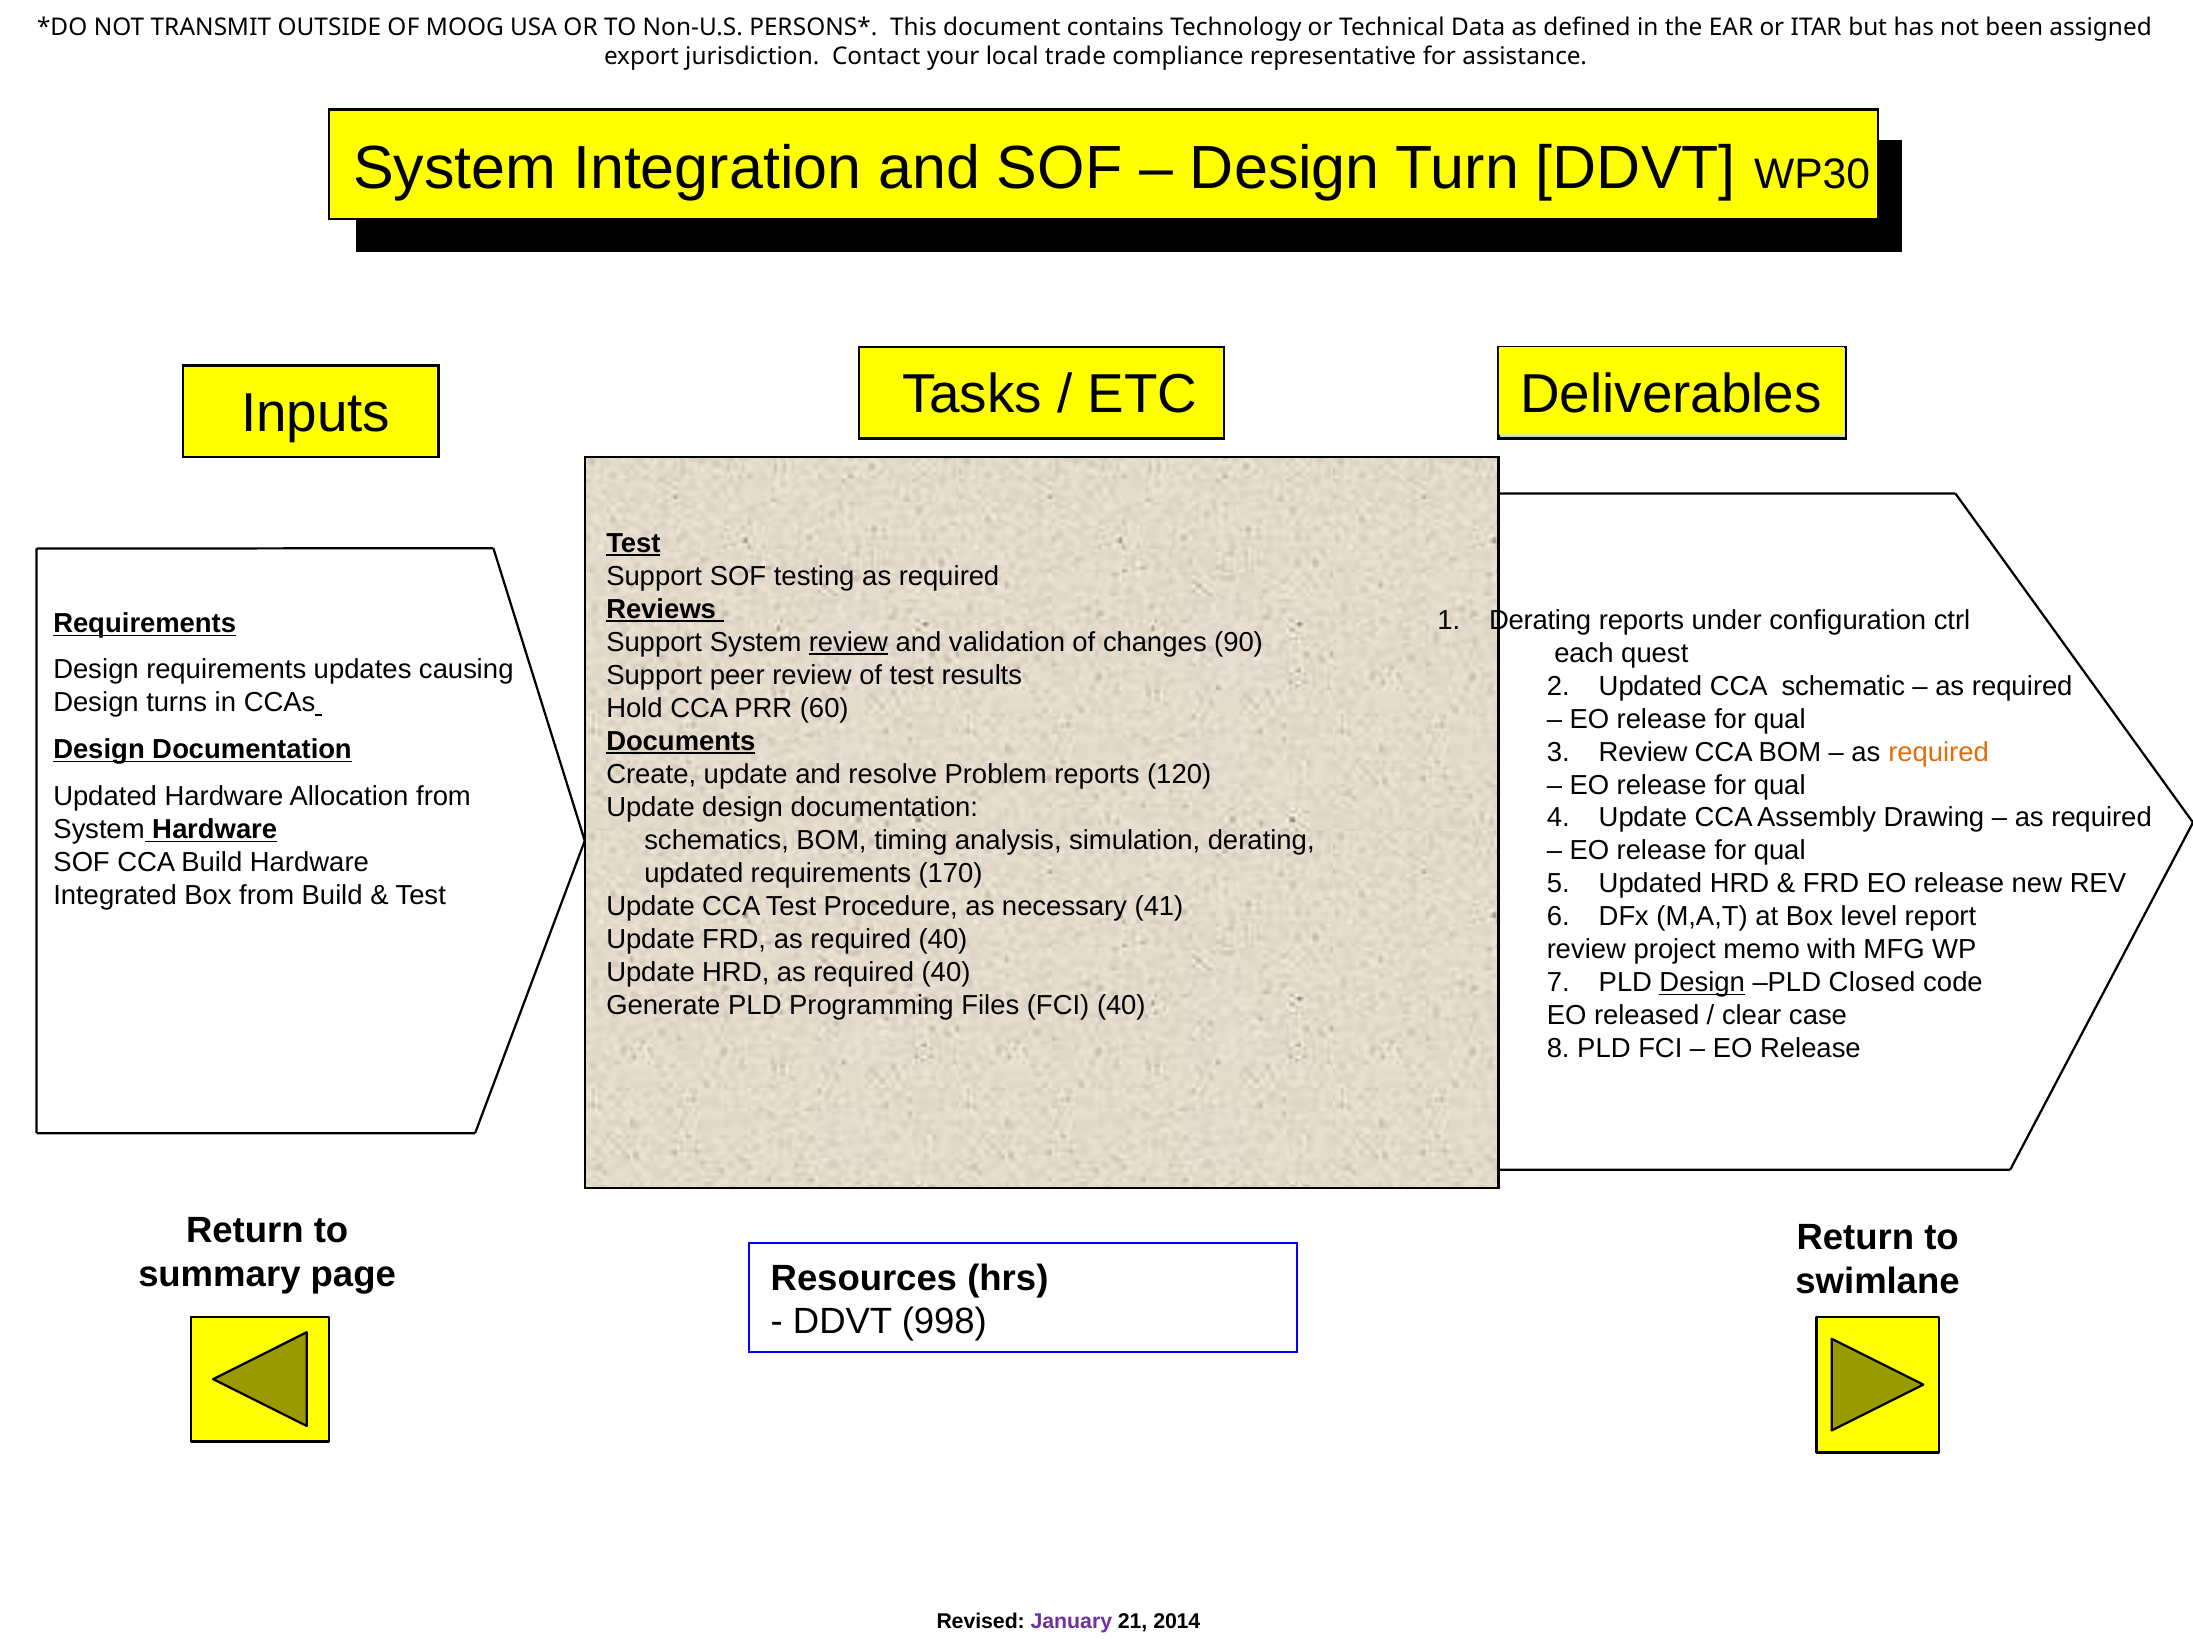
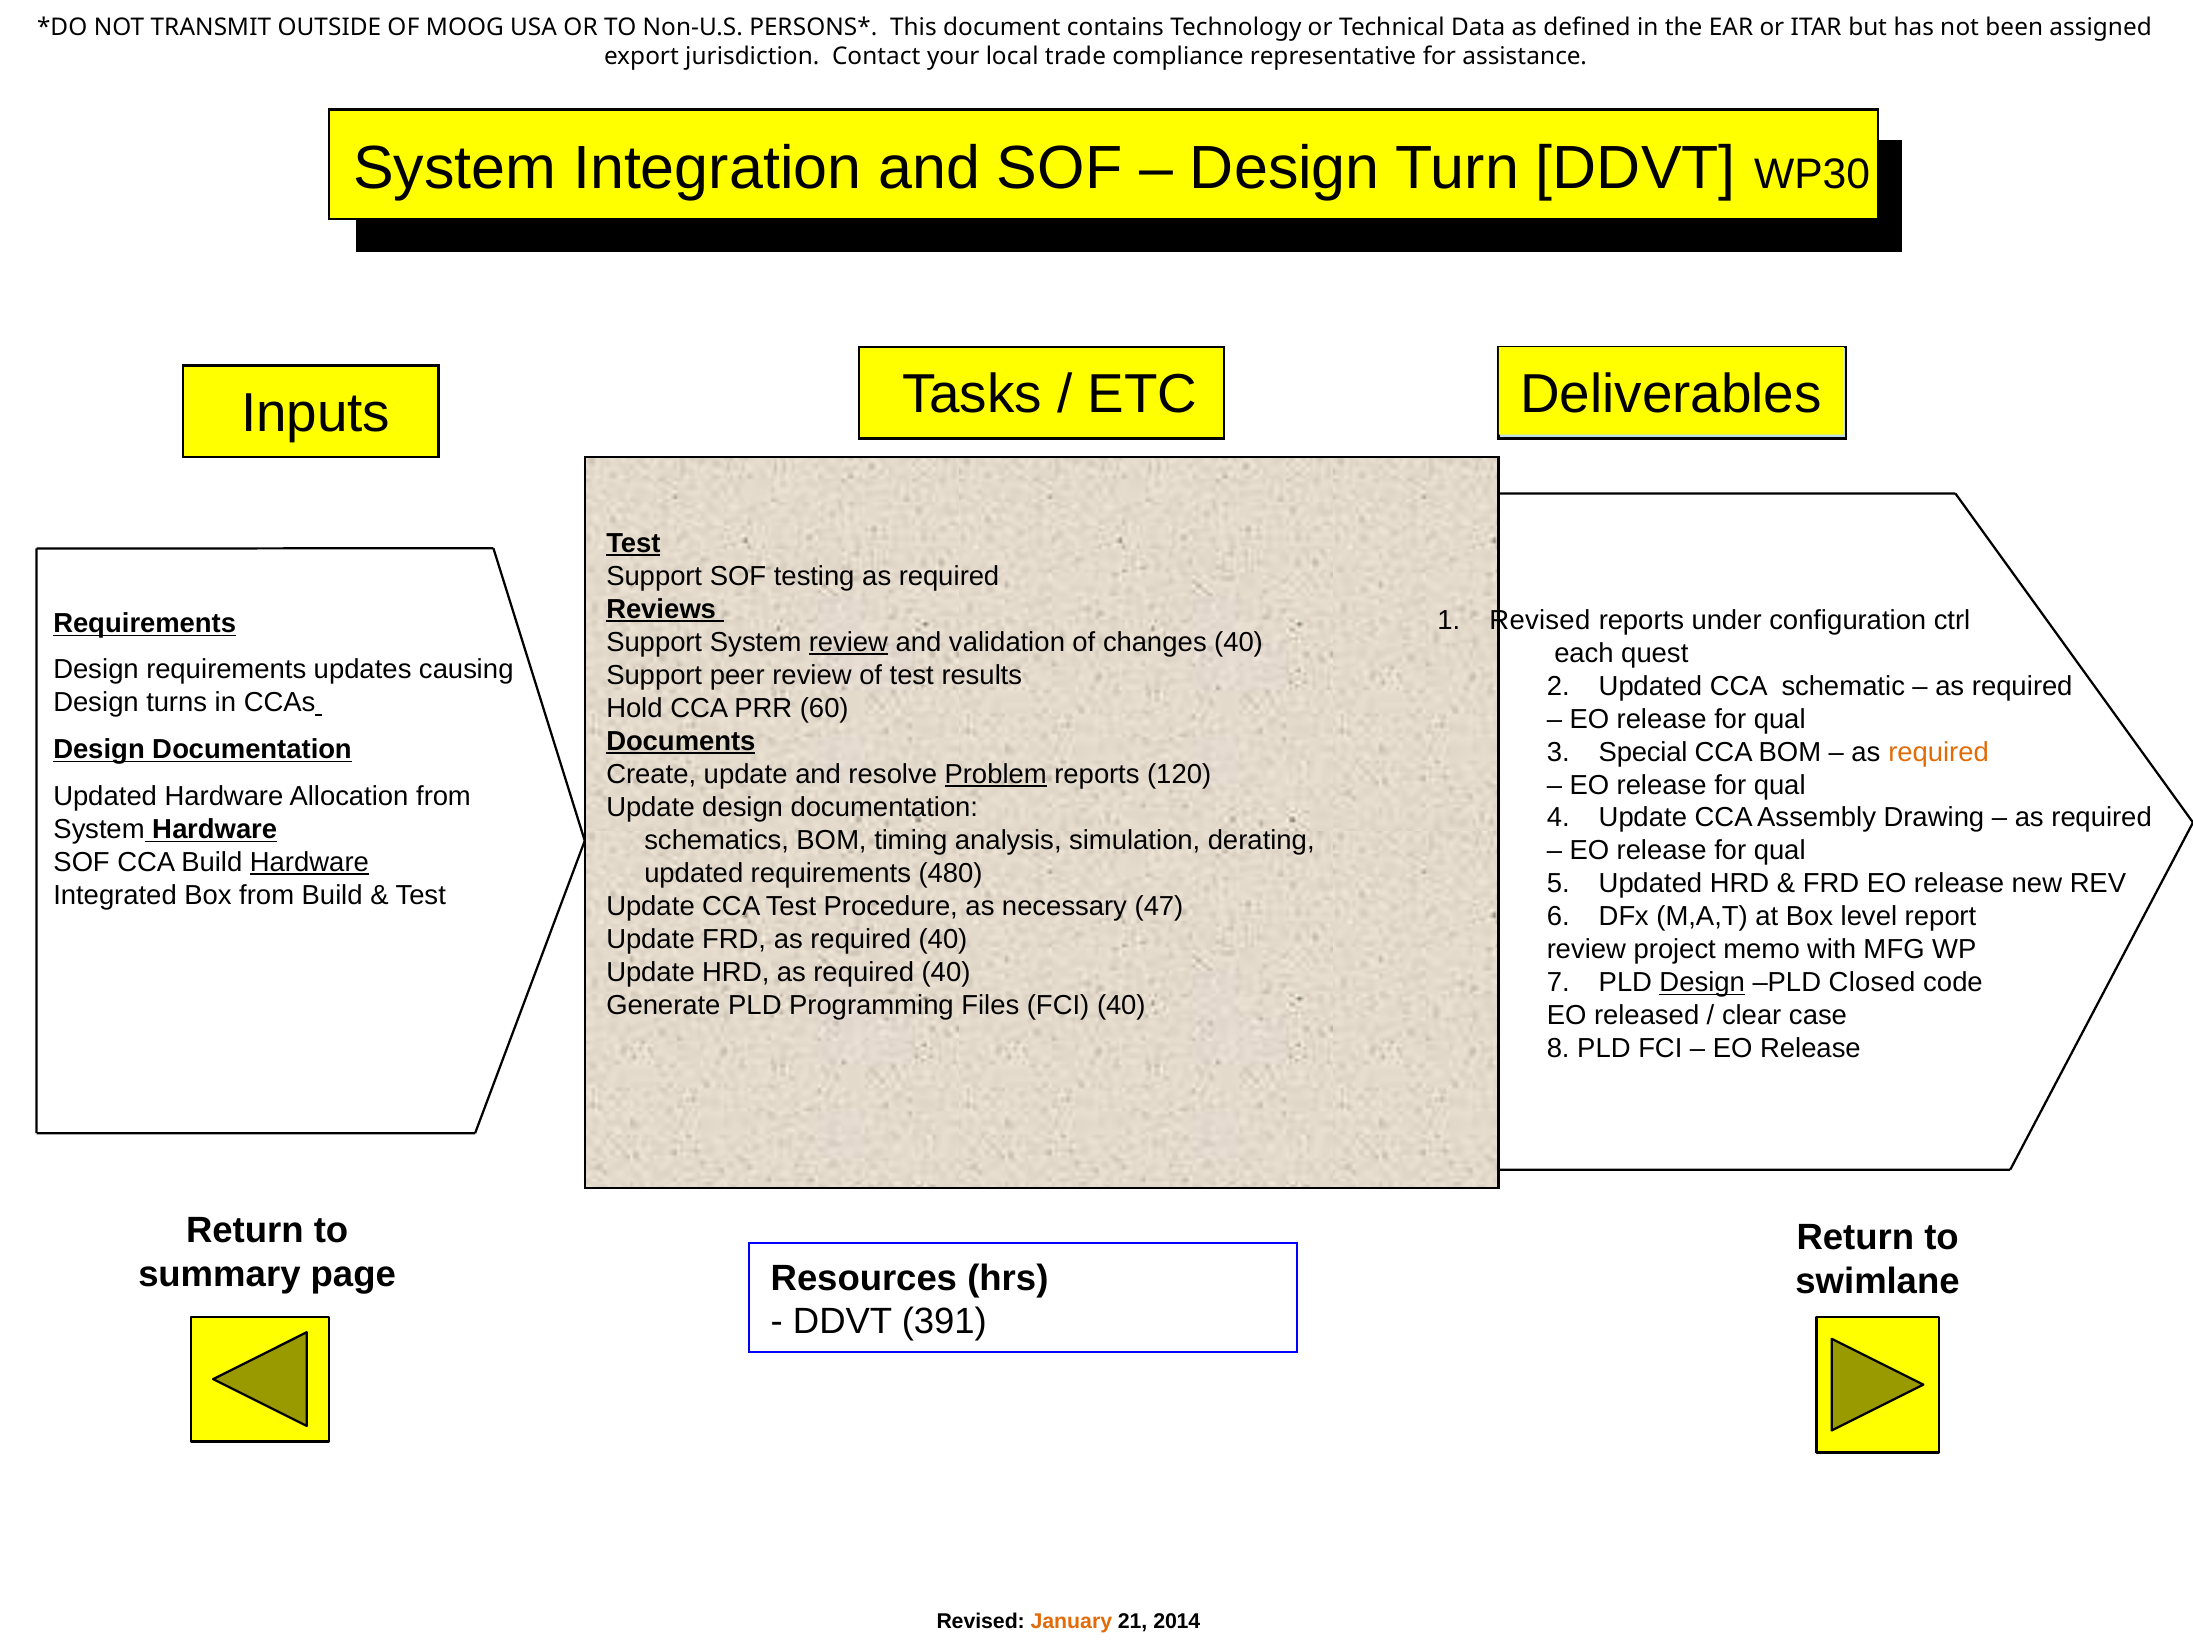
Derating at (1540, 620): Derating -> Revised
changes 90: 90 -> 40
Review at (1643, 752): Review -> Special
Problem underline: none -> present
Hardware at (309, 862) underline: none -> present
170: 170 -> 480
41: 41 -> 47
998: 998 -> 391
January colour: purple -> orange
